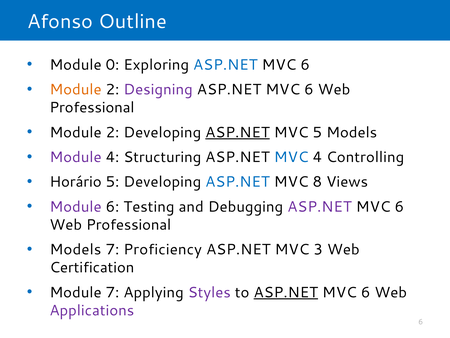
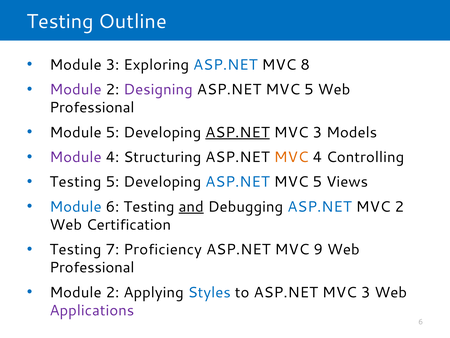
Afonso at (60, 22): Afonso -> Testing
Module 0: 0 -> 3
6 at (305, 65): 6 -> 8
Module at (76, 90) colour: orange -> purple
6 at (309, 90): 6 -> 5
2 at (112, 132): 2 -> 5
5 at (317, 132): 5 -> 3
MVC at (291, 157) colour: blue -> orange
Horário at (76, 182): Horário -> Testing
8 at (317, 182): 8 -> 5
Module at (76, 207) colour: purple -> blue
and underline: none -> present
ASP.NET at (319, 207) colour: purple -> blue
6 at (399, 207): 6 -> 2
Professional at (129, 225): Professional -> Certification
Models at (75, 249): Models -> Testing
3: 3 -> 9
Certification at (92, 267): Certification -> Professional
7 at (112, 292): 7 -> 2
Styles colour: purple -> blue
ASP.NET at (286, 292) underline: present -> none
6 at (366, 292): 6 -> 3
